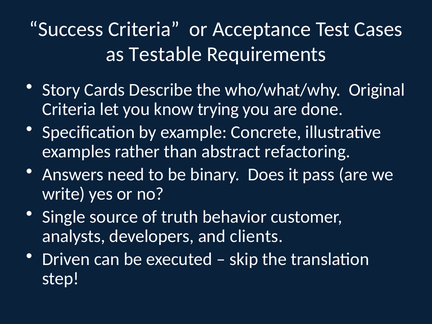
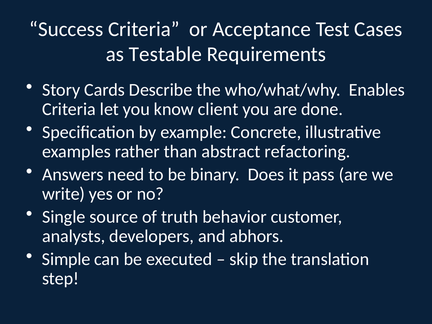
Original: Original -> Enables
trying: trying -> client
clients: clients -> abhors
Driven: Driven -> Simple
